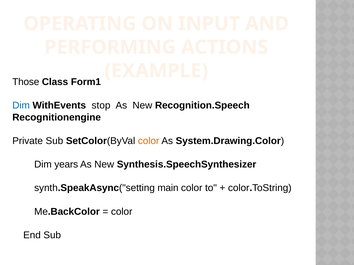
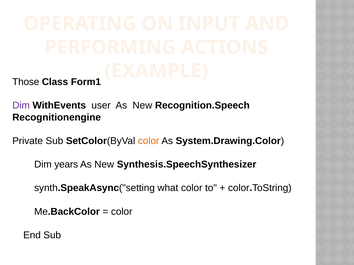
Dim at (21, 106) colour: blue -> purple
stop: stop -> user
main: main -> what
